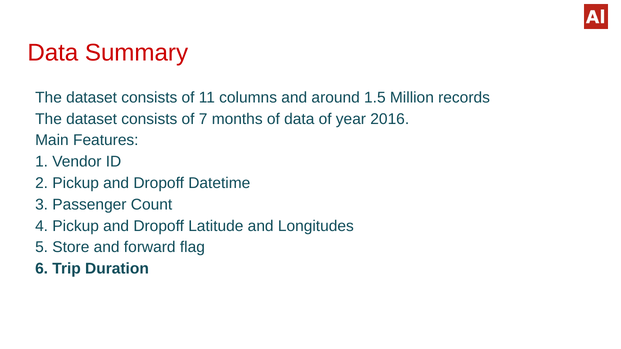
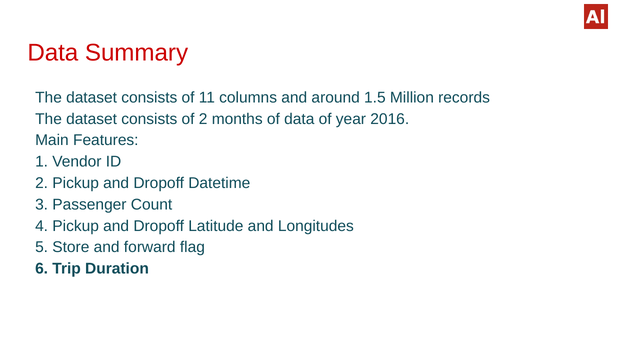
of 7: 7 -> 2
